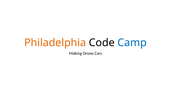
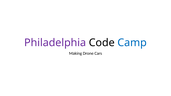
Philadelphia colour: orange -> purple
